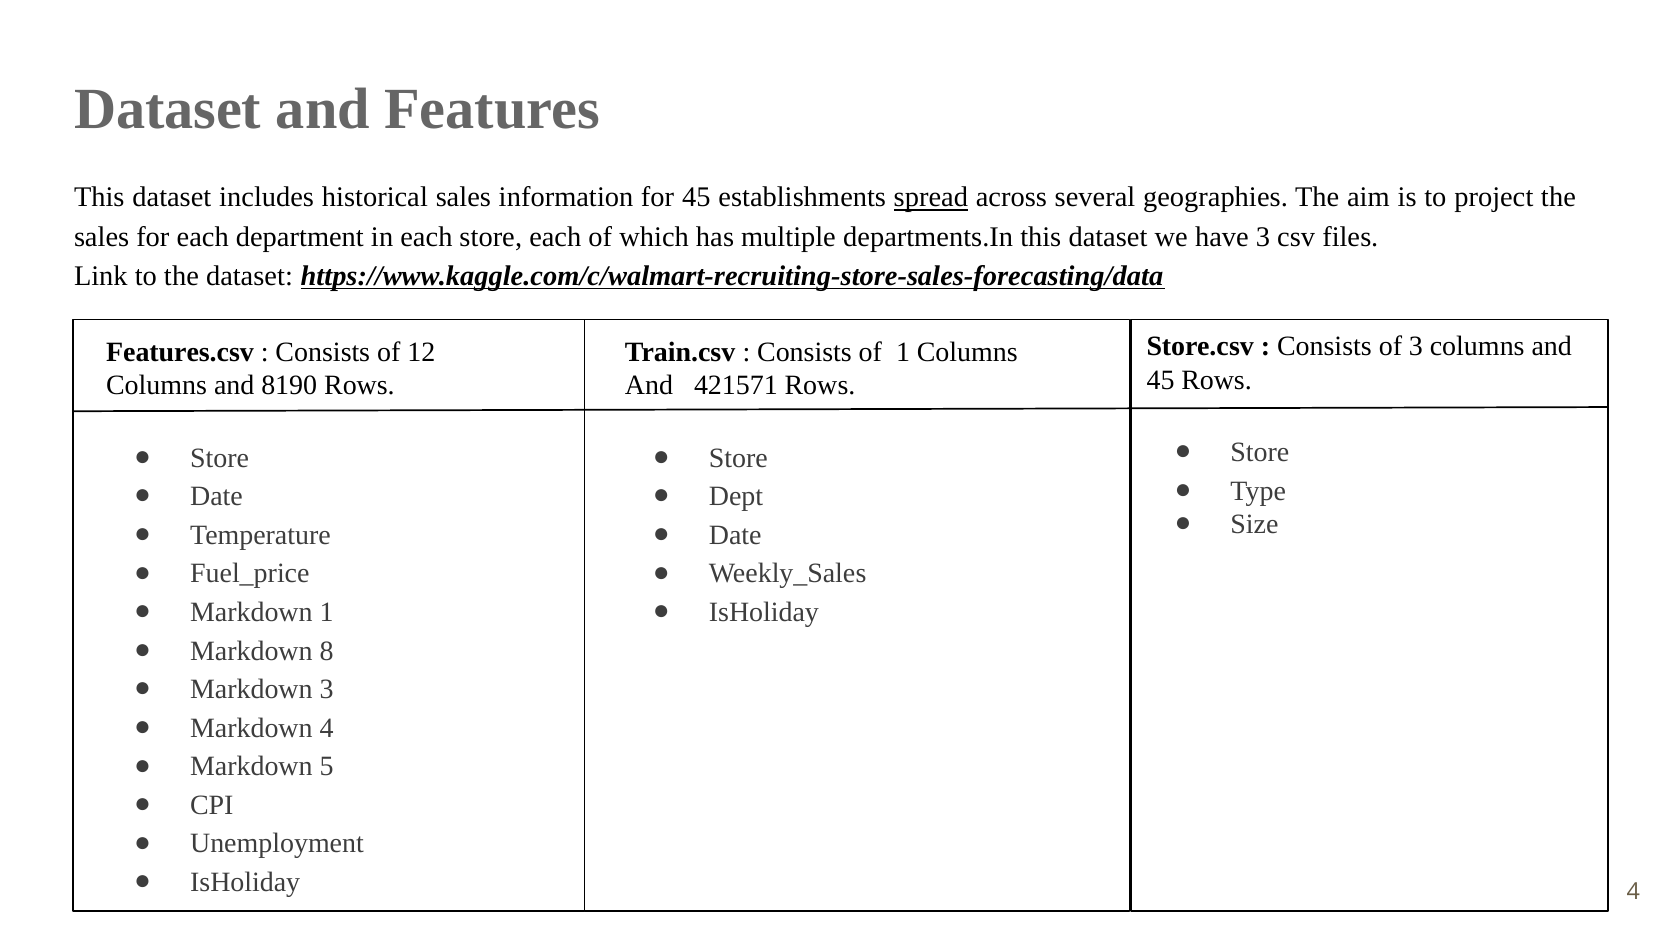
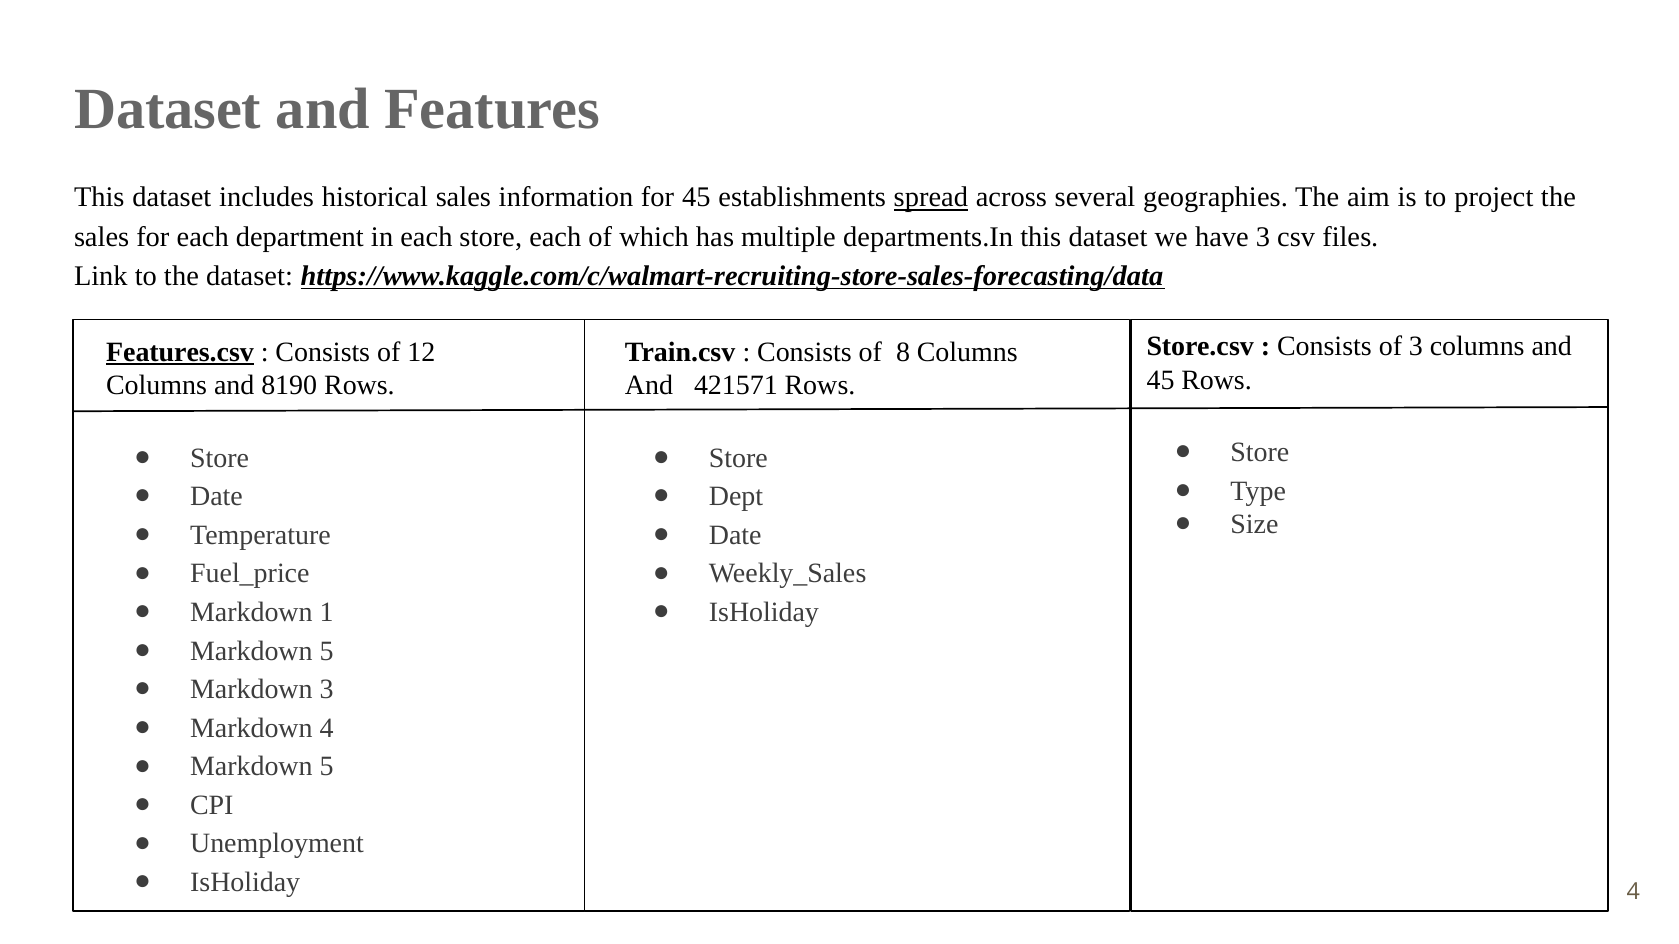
Features.csv underline: none -> present
of 1: 1 -> 8
8 at (327, 651): 8 -> 5
